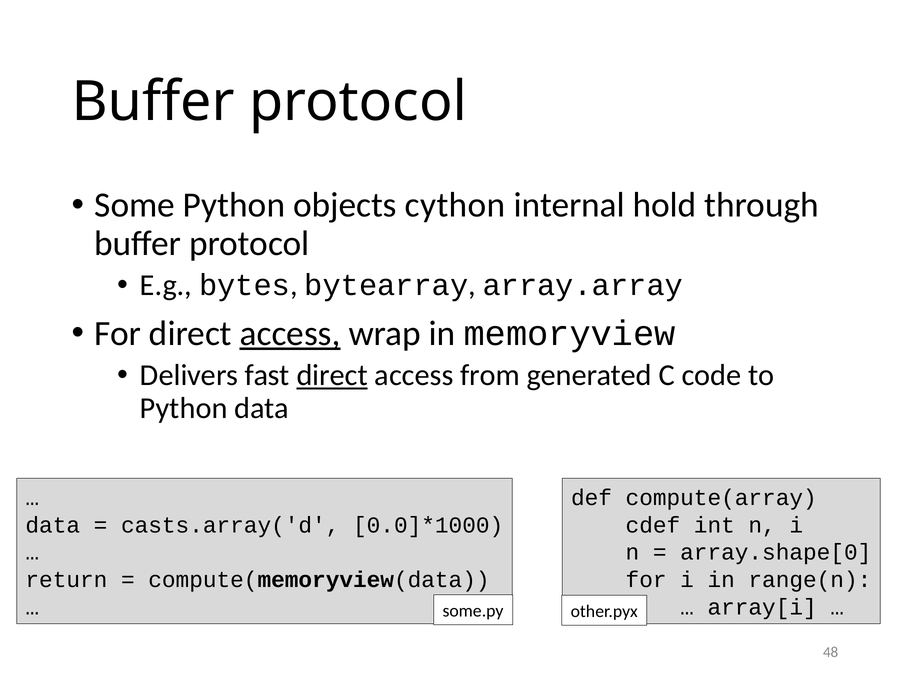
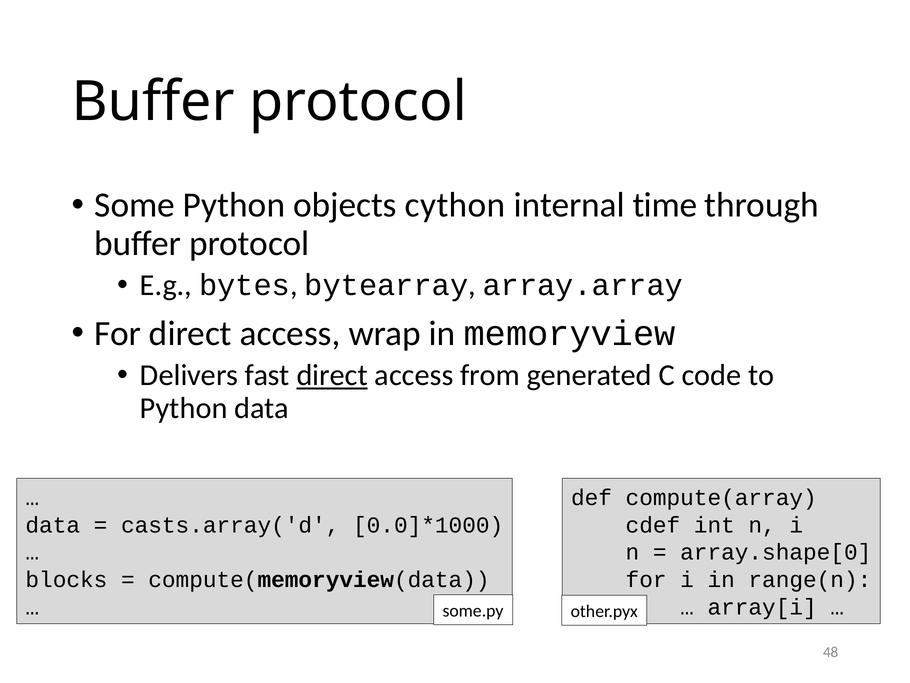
hold: hold -> time
access at (290, 333) underline: present -> none
return: return -> blocks
